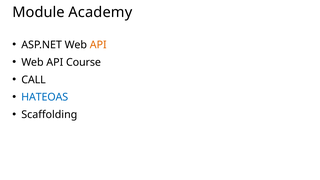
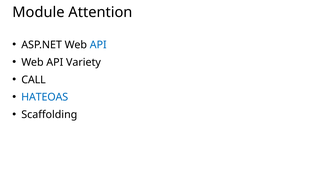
Academy: Academy -> Attention
API at (98, 45) colour: orange -> blue
Course: Course -> Variety
